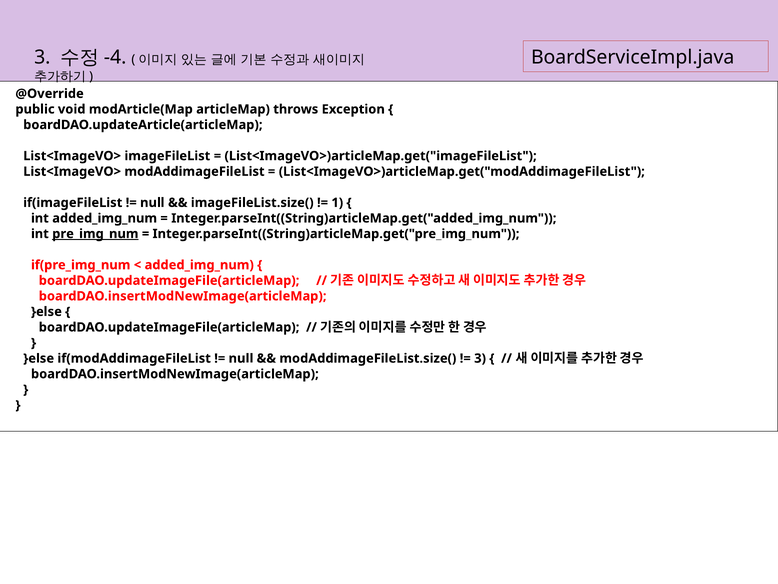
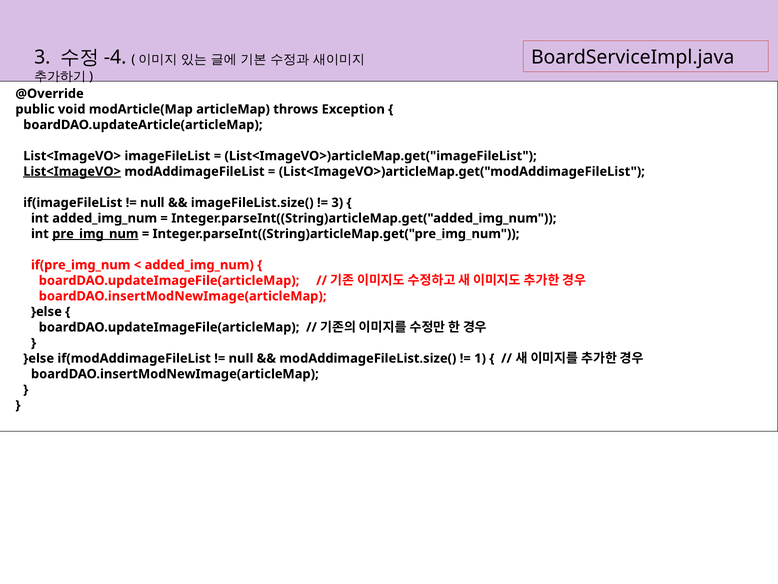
List<ImageVO> at (72, 171) underline: none -> present
1 at (337, 203): 1 -> 3
3 at (480, 358): 3 -> 1
